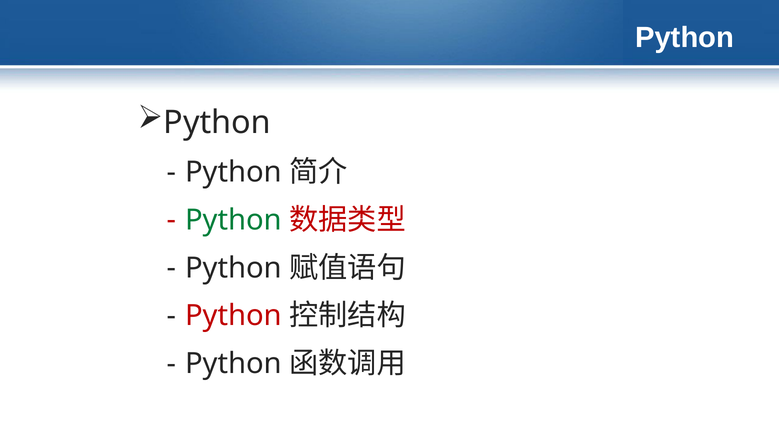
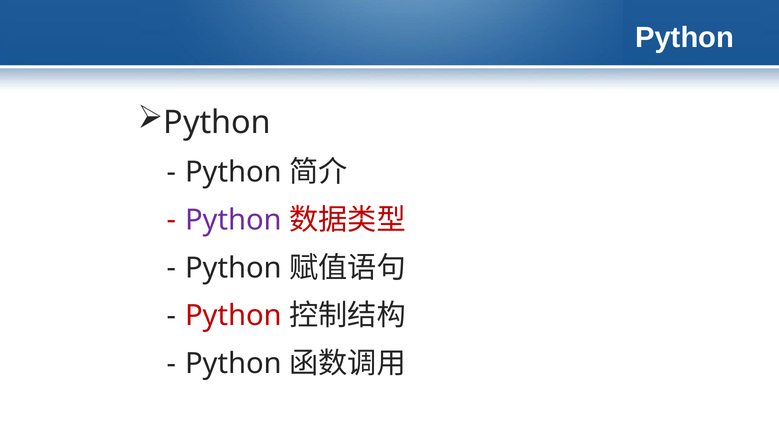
Python at (234, 220) colour: green -> purple
